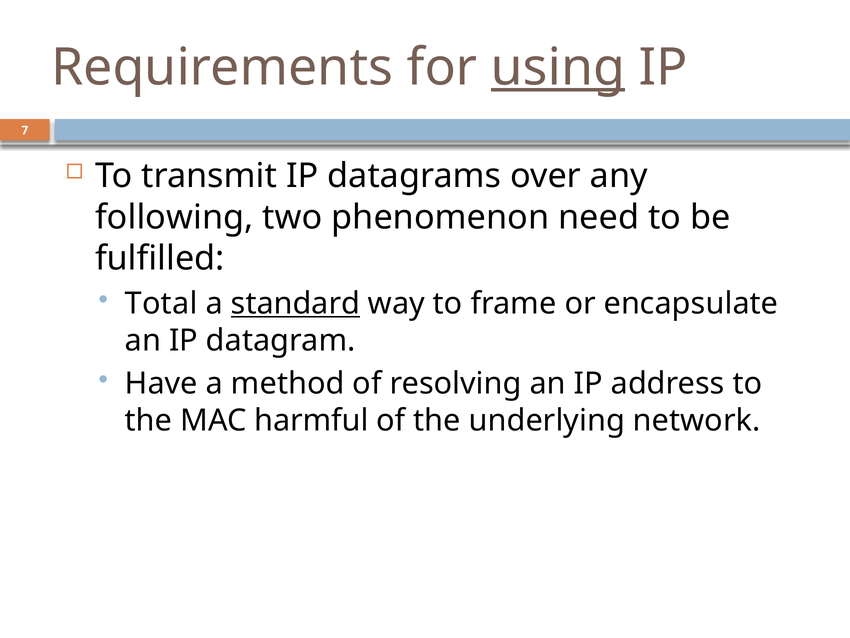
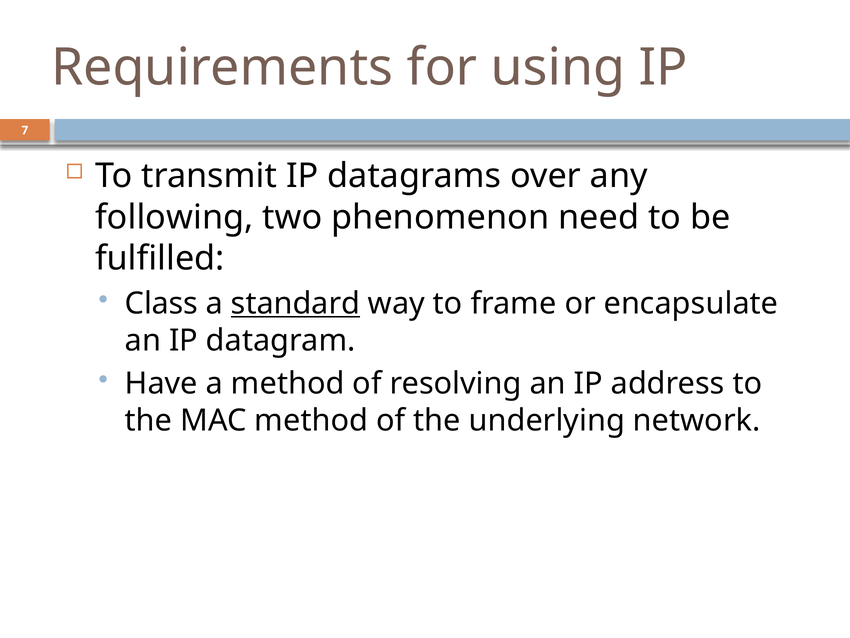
using underline: present -> none
Total: Total -> Class
MAC harmful: harmful -> method
